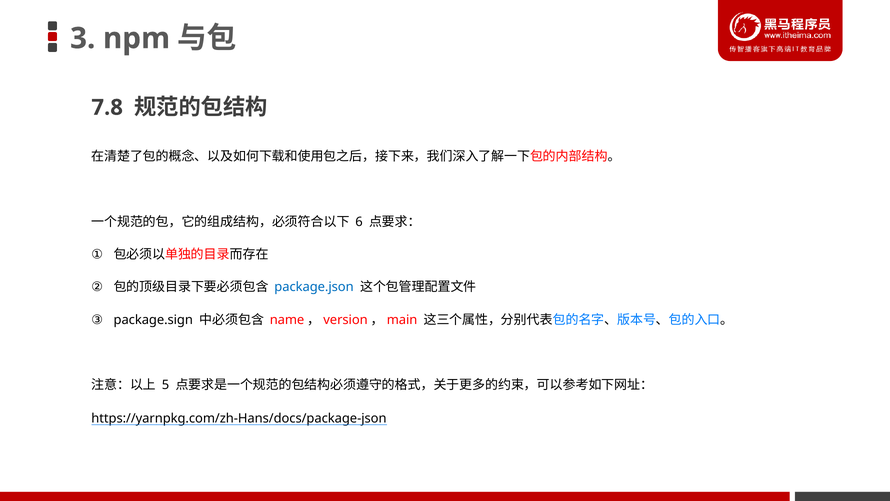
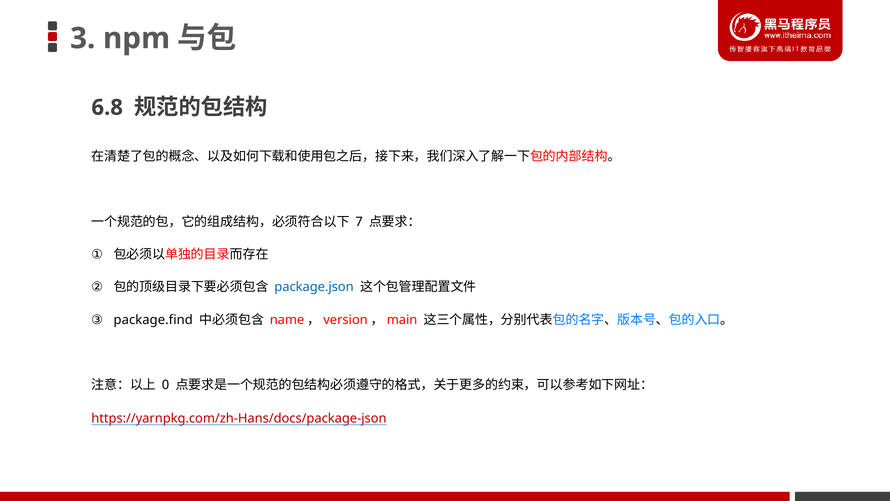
7.8: 7.8 -> 6.8
6: 6 -> 7
package.sign: package.sign -> package.find
5: 5 -> 0
https://yarnpkg.com/zh-Hans/docs/package-json colour: black -> red
